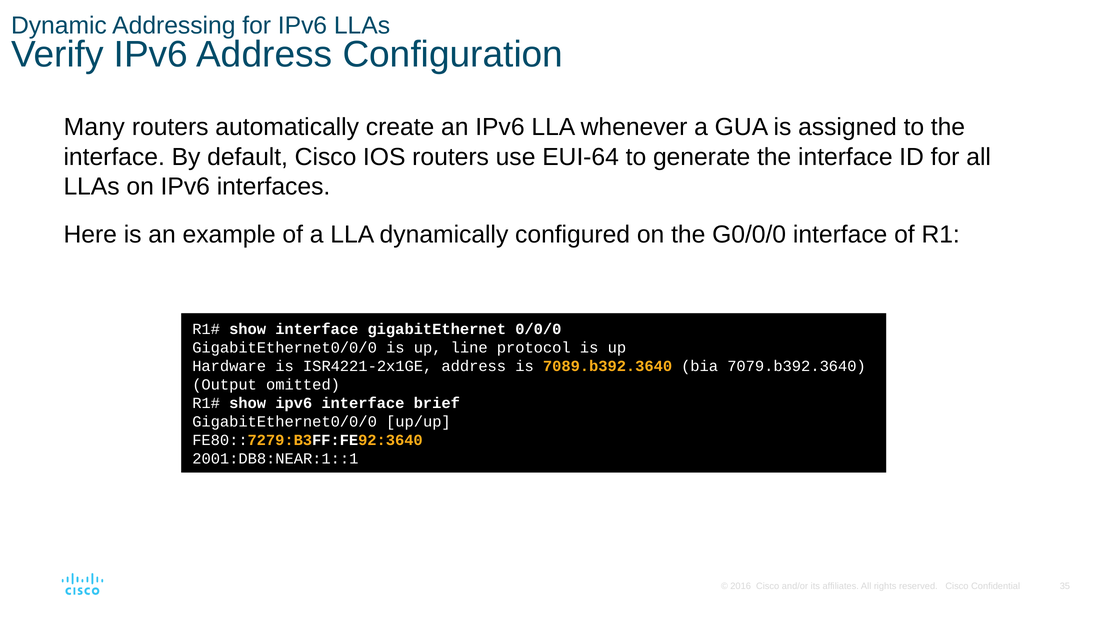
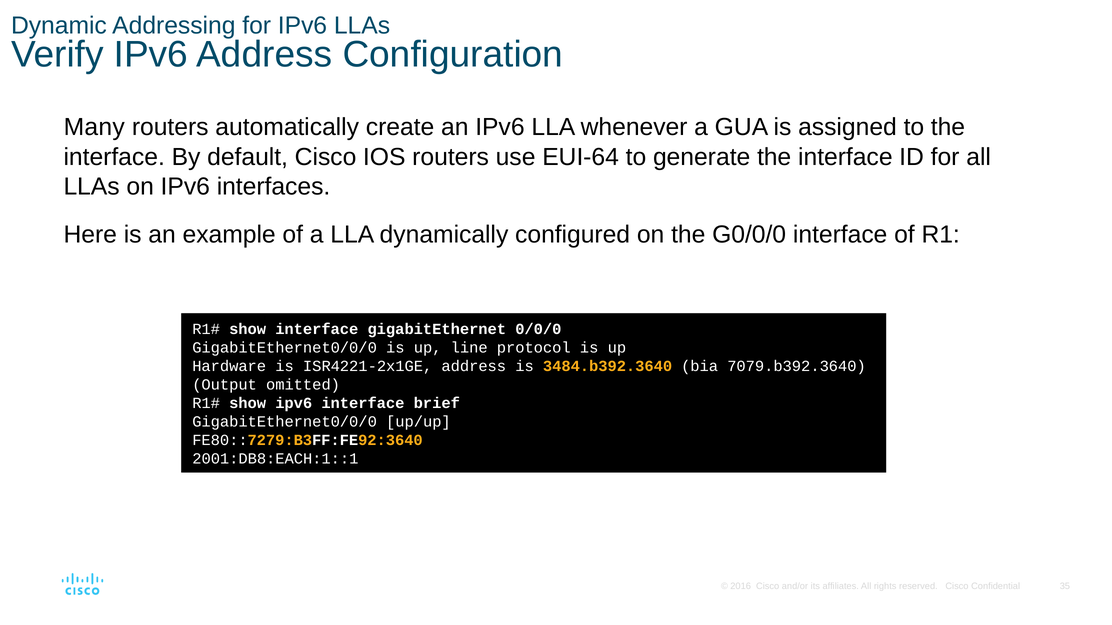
7089.b392.3640: 7089.b392.3640 -> 3484.b392.3640
2001:DB8:NEAR:1::1: 2001:DB8:NEAR:1::1 -> 2001:DB8:EACH:1::1
